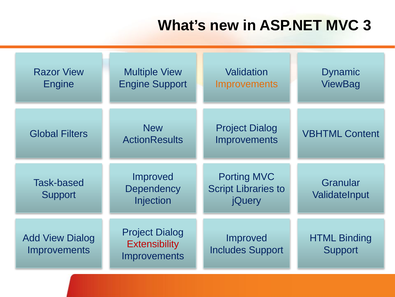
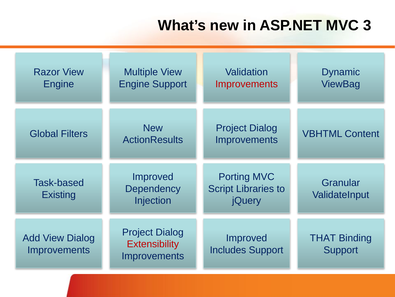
Improvements at (247, 84) colour: orange -> red
Support at (59, 194): Support -> Existing
HTML: HTML -> THAT
